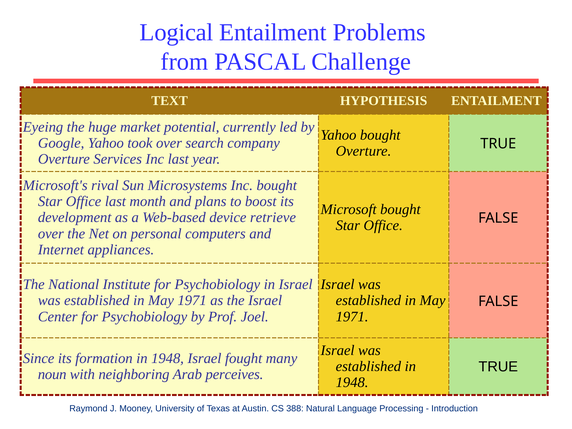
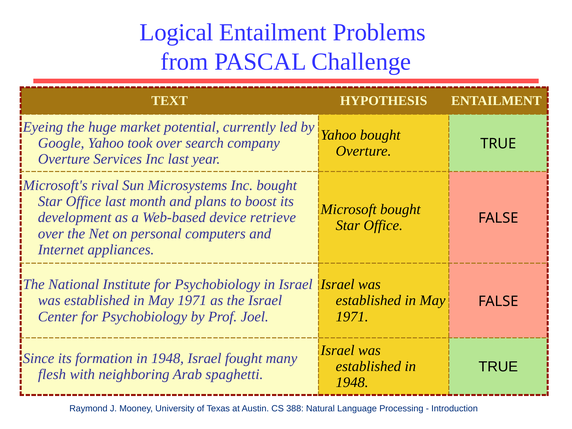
noun: noun -> flesh
perceives: perceives -> spaghetti
